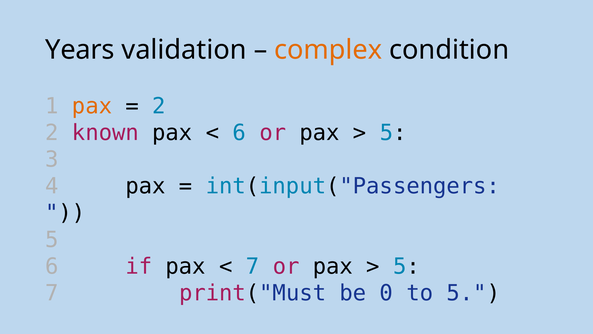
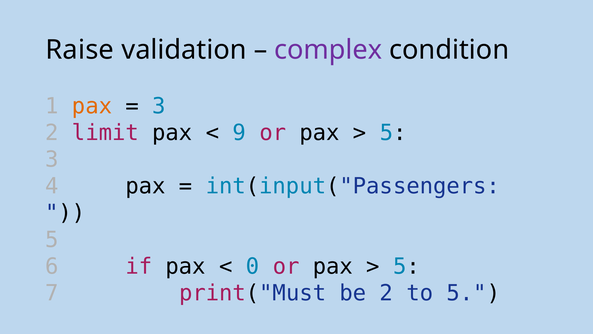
Years: Years -> Raise
complex colour: orange -> purple
2 at (159, 106): 2 -> 3
known: known -> limit
6 at (239, 133): 6 -> 9
7 at (253, 266): 7 -> 0
be 0: 0 -> 2
